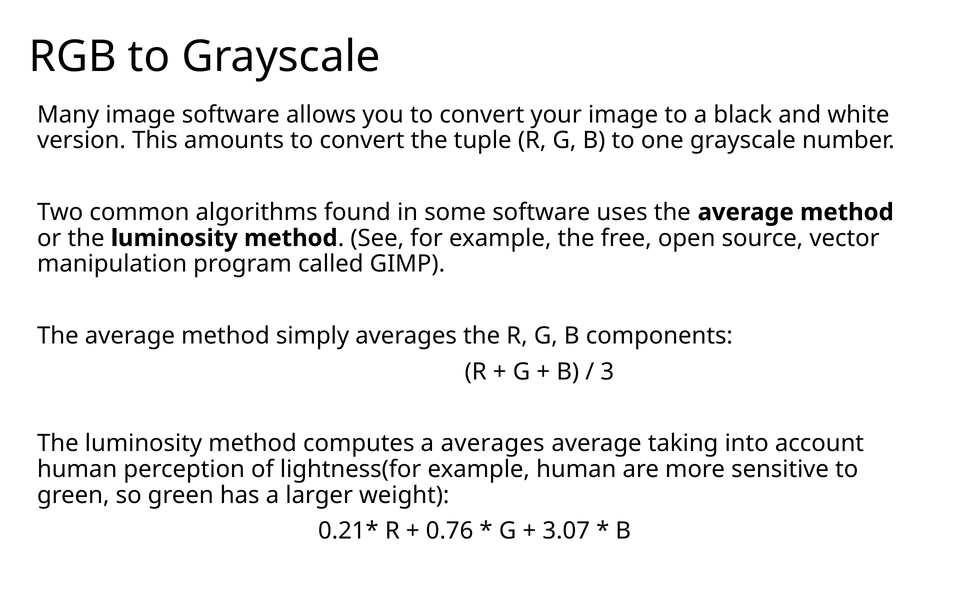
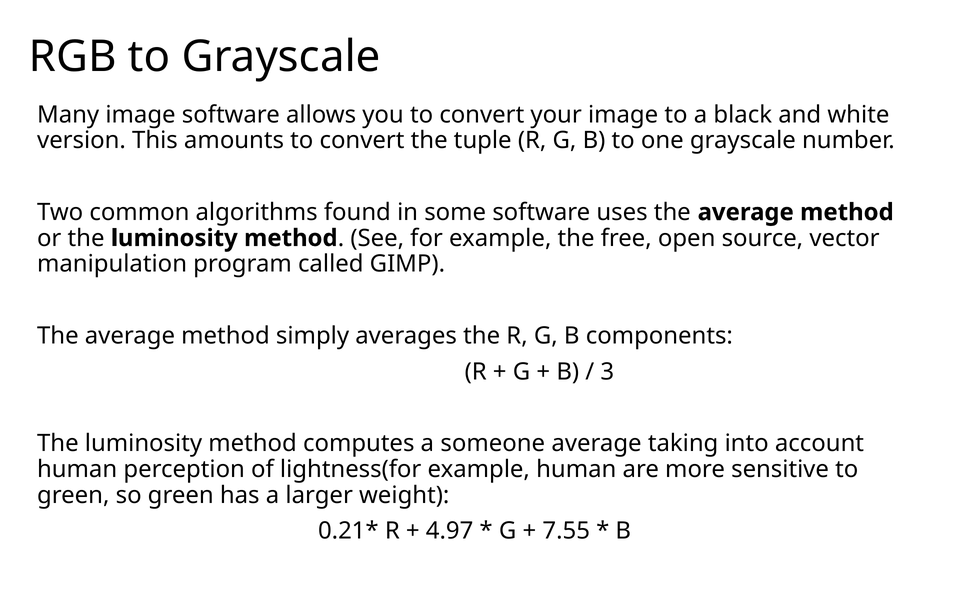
a averages: averages -> someone
0.76: 0.76 -> 4.97
3.07: 3.07 -> 7.55
